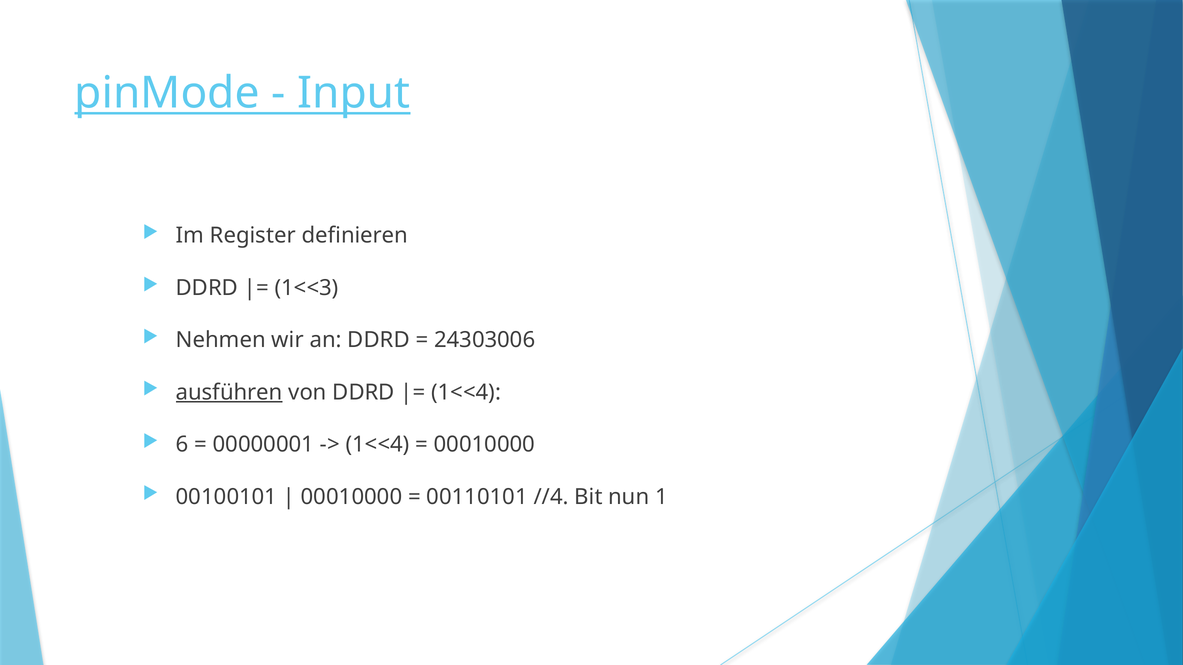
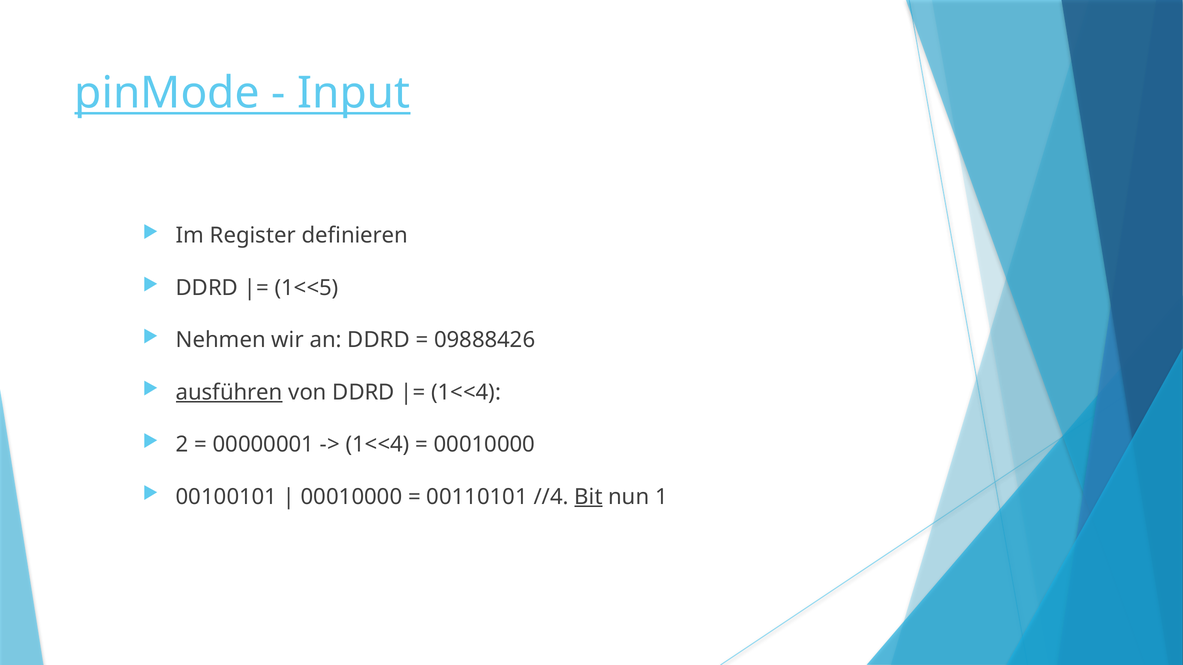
1<<3: 1<<3 -> 1<<5
24303006: 24303006 -> 09888426
6: 6 -> 2
Bit underline: none -> present
